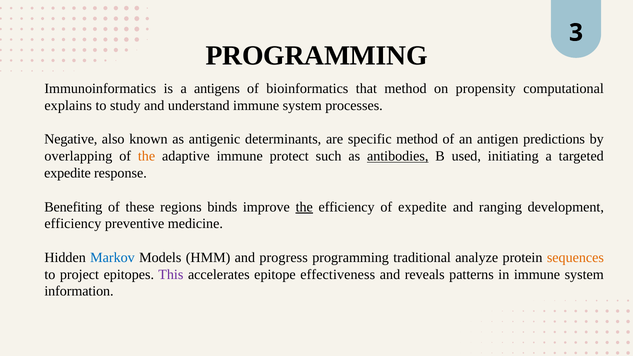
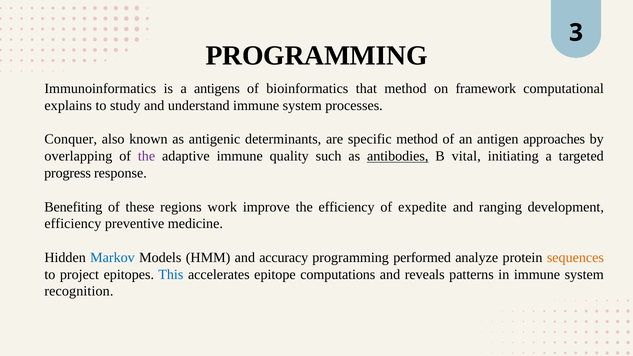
propensity: propensity -> framework
Negative: Negative -> Conquer
predictions: predictions -> approaches
the at (147, 156) colour: orange -> purple
protect: protect -> quality
used: used -> vital
expedite at (68, 173): expedite -> progress
binds: binds -> work
the at (304, 207) underline: present -> none
progress: progress -> accuracy
traditional: traditional -> performed
This colour: purple -> blue
effectiveness: effectiveness -> computations
information: information -> recognition
